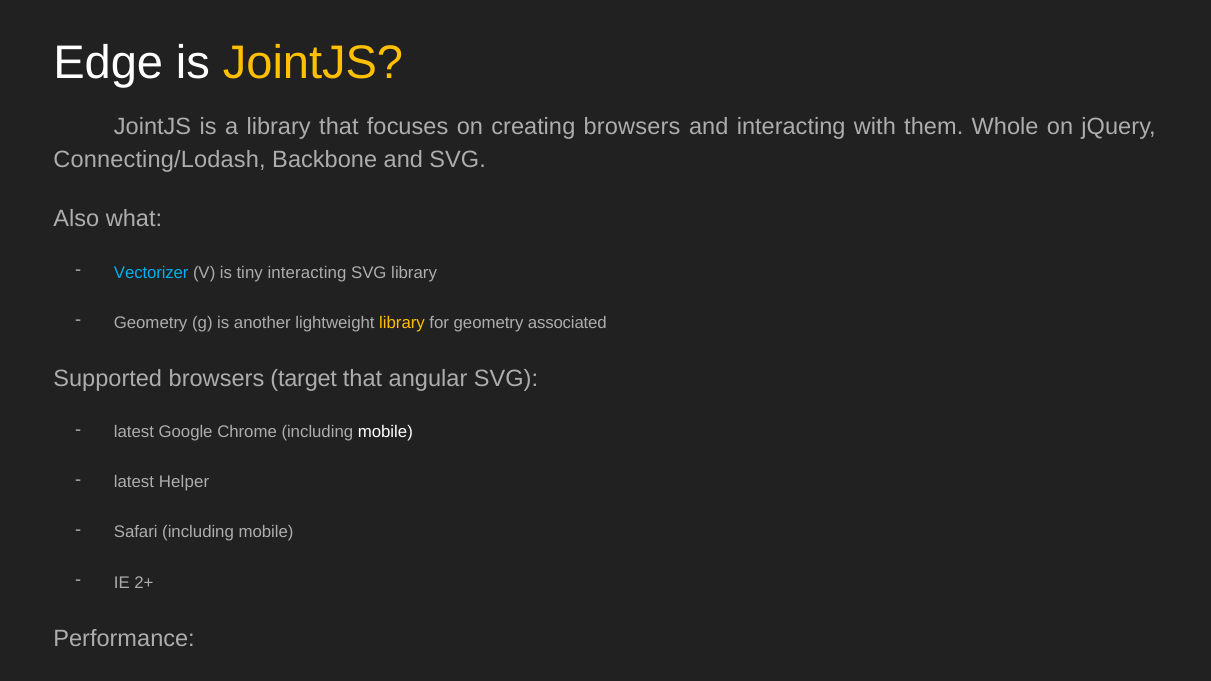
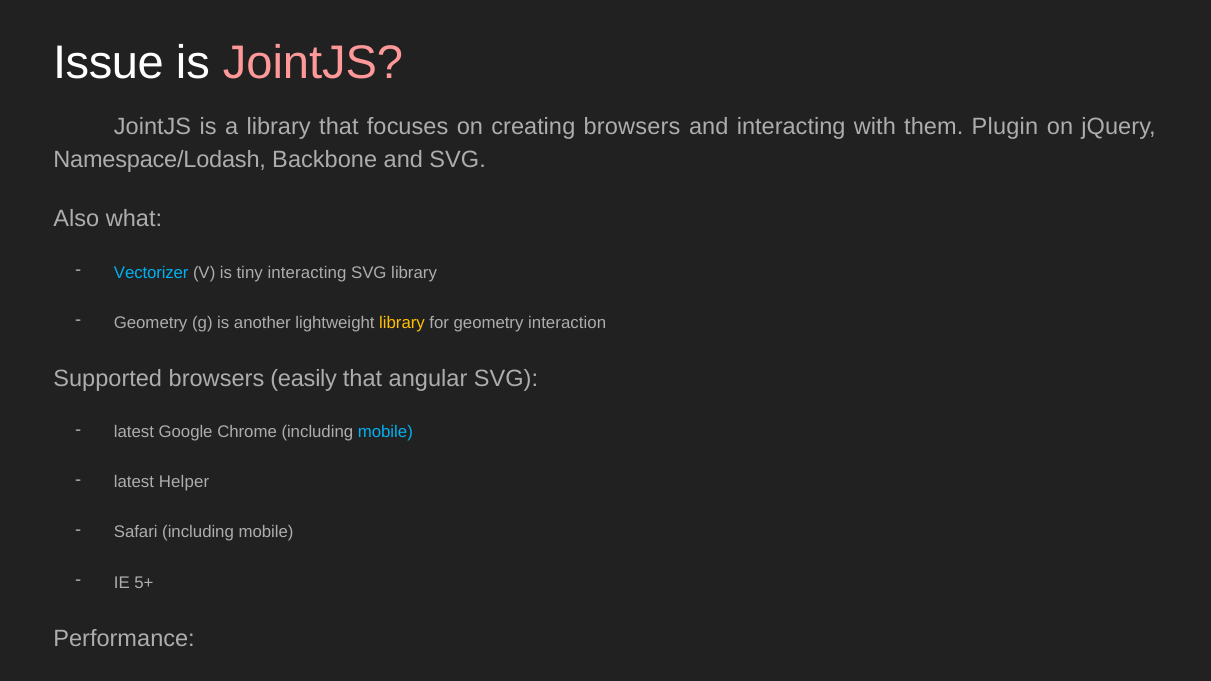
Edge at (108, 63): Edge -> Issue
JointJS at (313, 63) colour: yellow -> pink
Whole: Whole -> Plugin
Connecting/Lodash: Connecting/Lodash -> Namespace/Lodash
associated: associated -> interaction
target: target -> easily
mobile at (385, 432) colour: white -> light blue
2+: 2+ -> 5+
